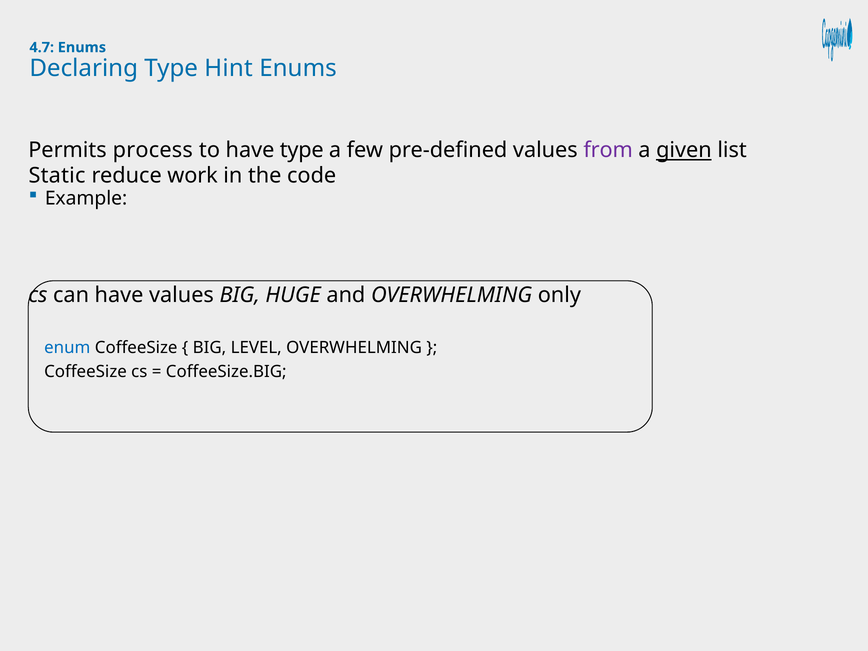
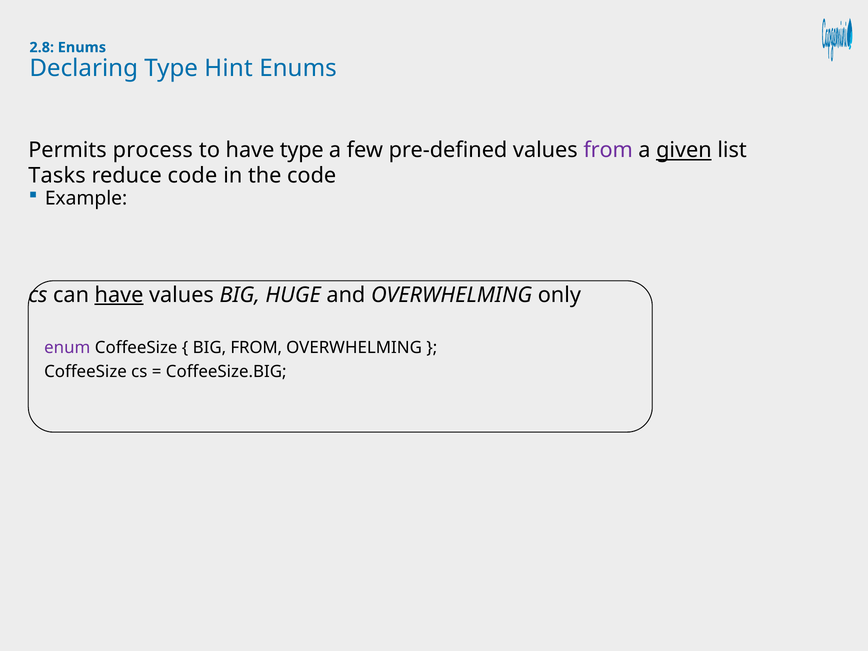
4.7: 4.7 -> 2.8
Static: Static -> Tasks
reduce work: work -> code
have at (119, 295) underline: none -> present
enum colour: blue -> purple
BIG LEVEL: LEVEL -> FROM
